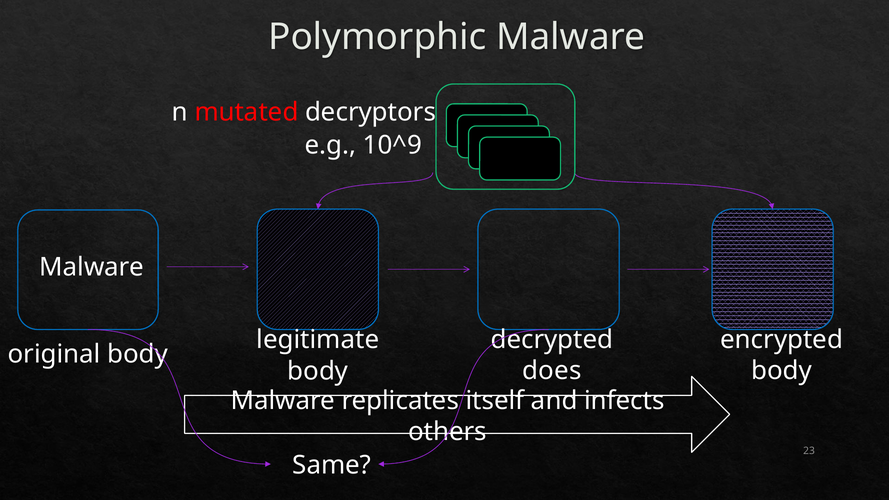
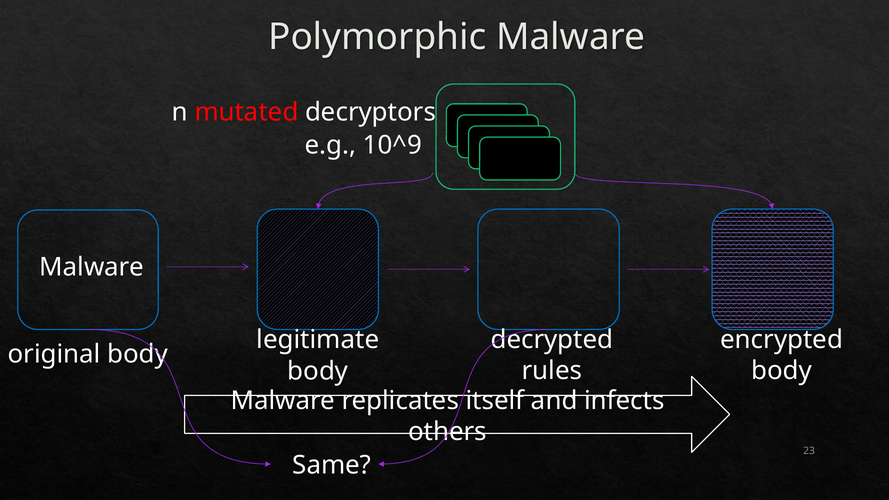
does: does -> rules
